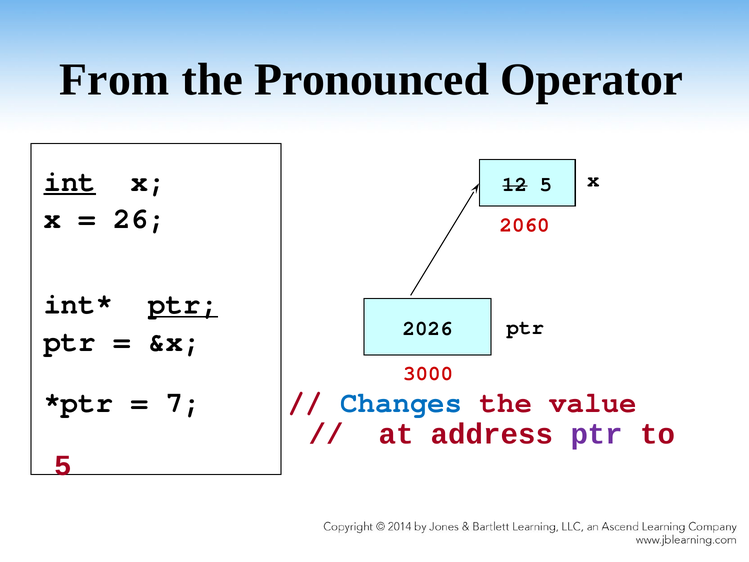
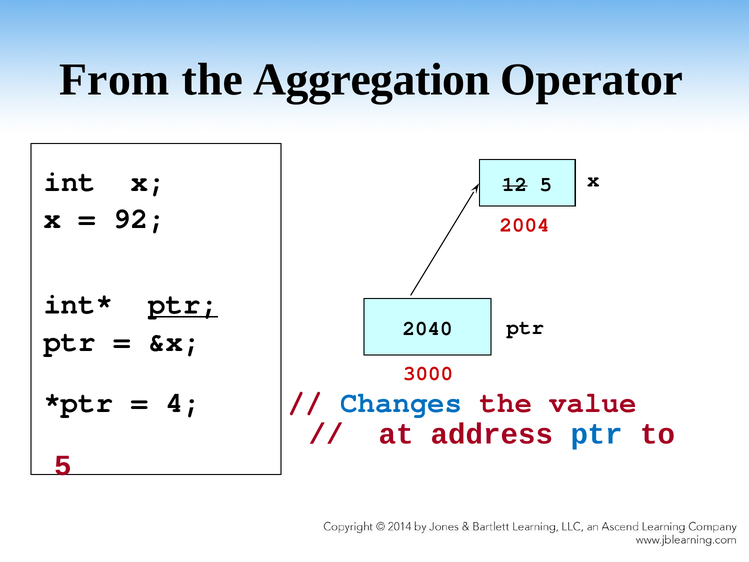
Pronounced: Pronounced -> Aggregation
int underline: present -> none
26: 26 -> 92
2060: 2060 -> 2004
2026: 2026 -> 2040
7: 7 -> 4
ptr at (597, 434) colour: purple -> blue
